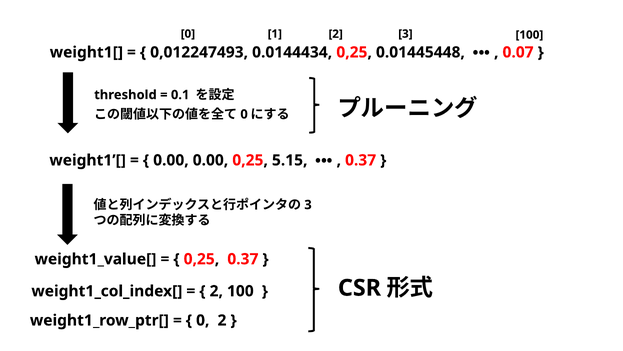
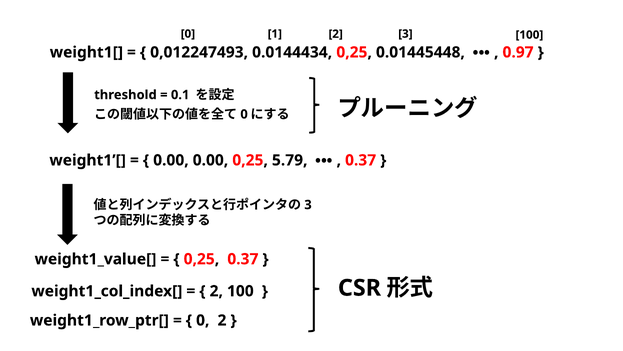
0.07: 0.07 -> 0.97
5.15: 5.15 -> 5.79
